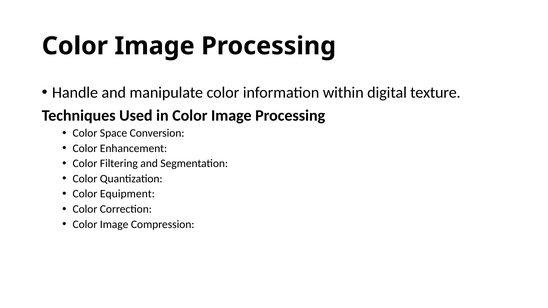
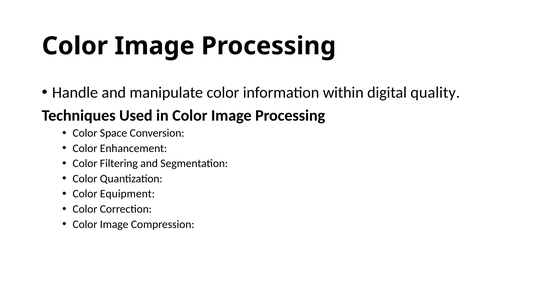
texture: texture -> quality
